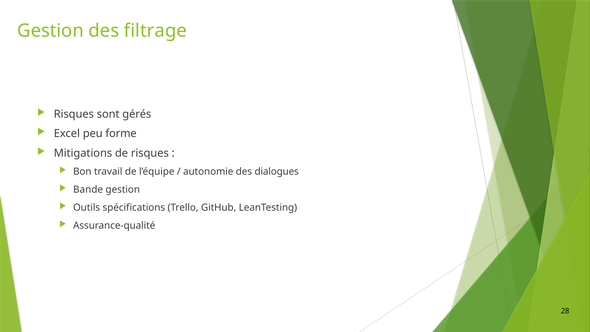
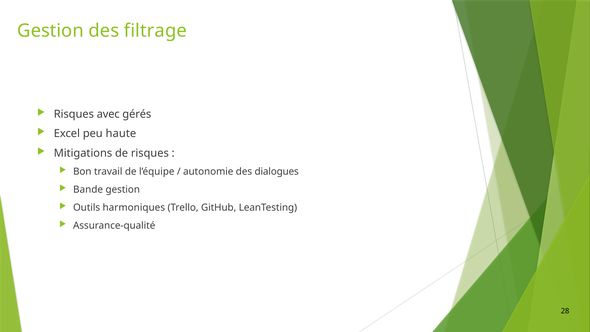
sont: sont -> avec
forme: forme -> haute
spécifications: spécifications -> harmoniques
